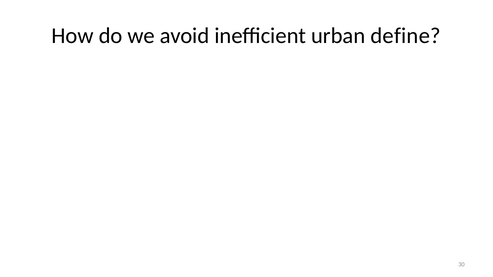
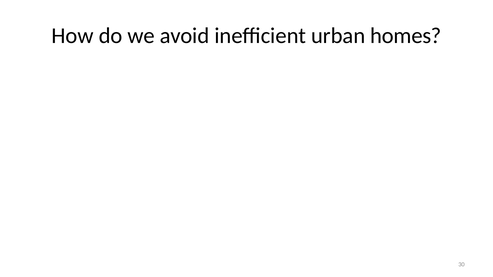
define: define -> homes
